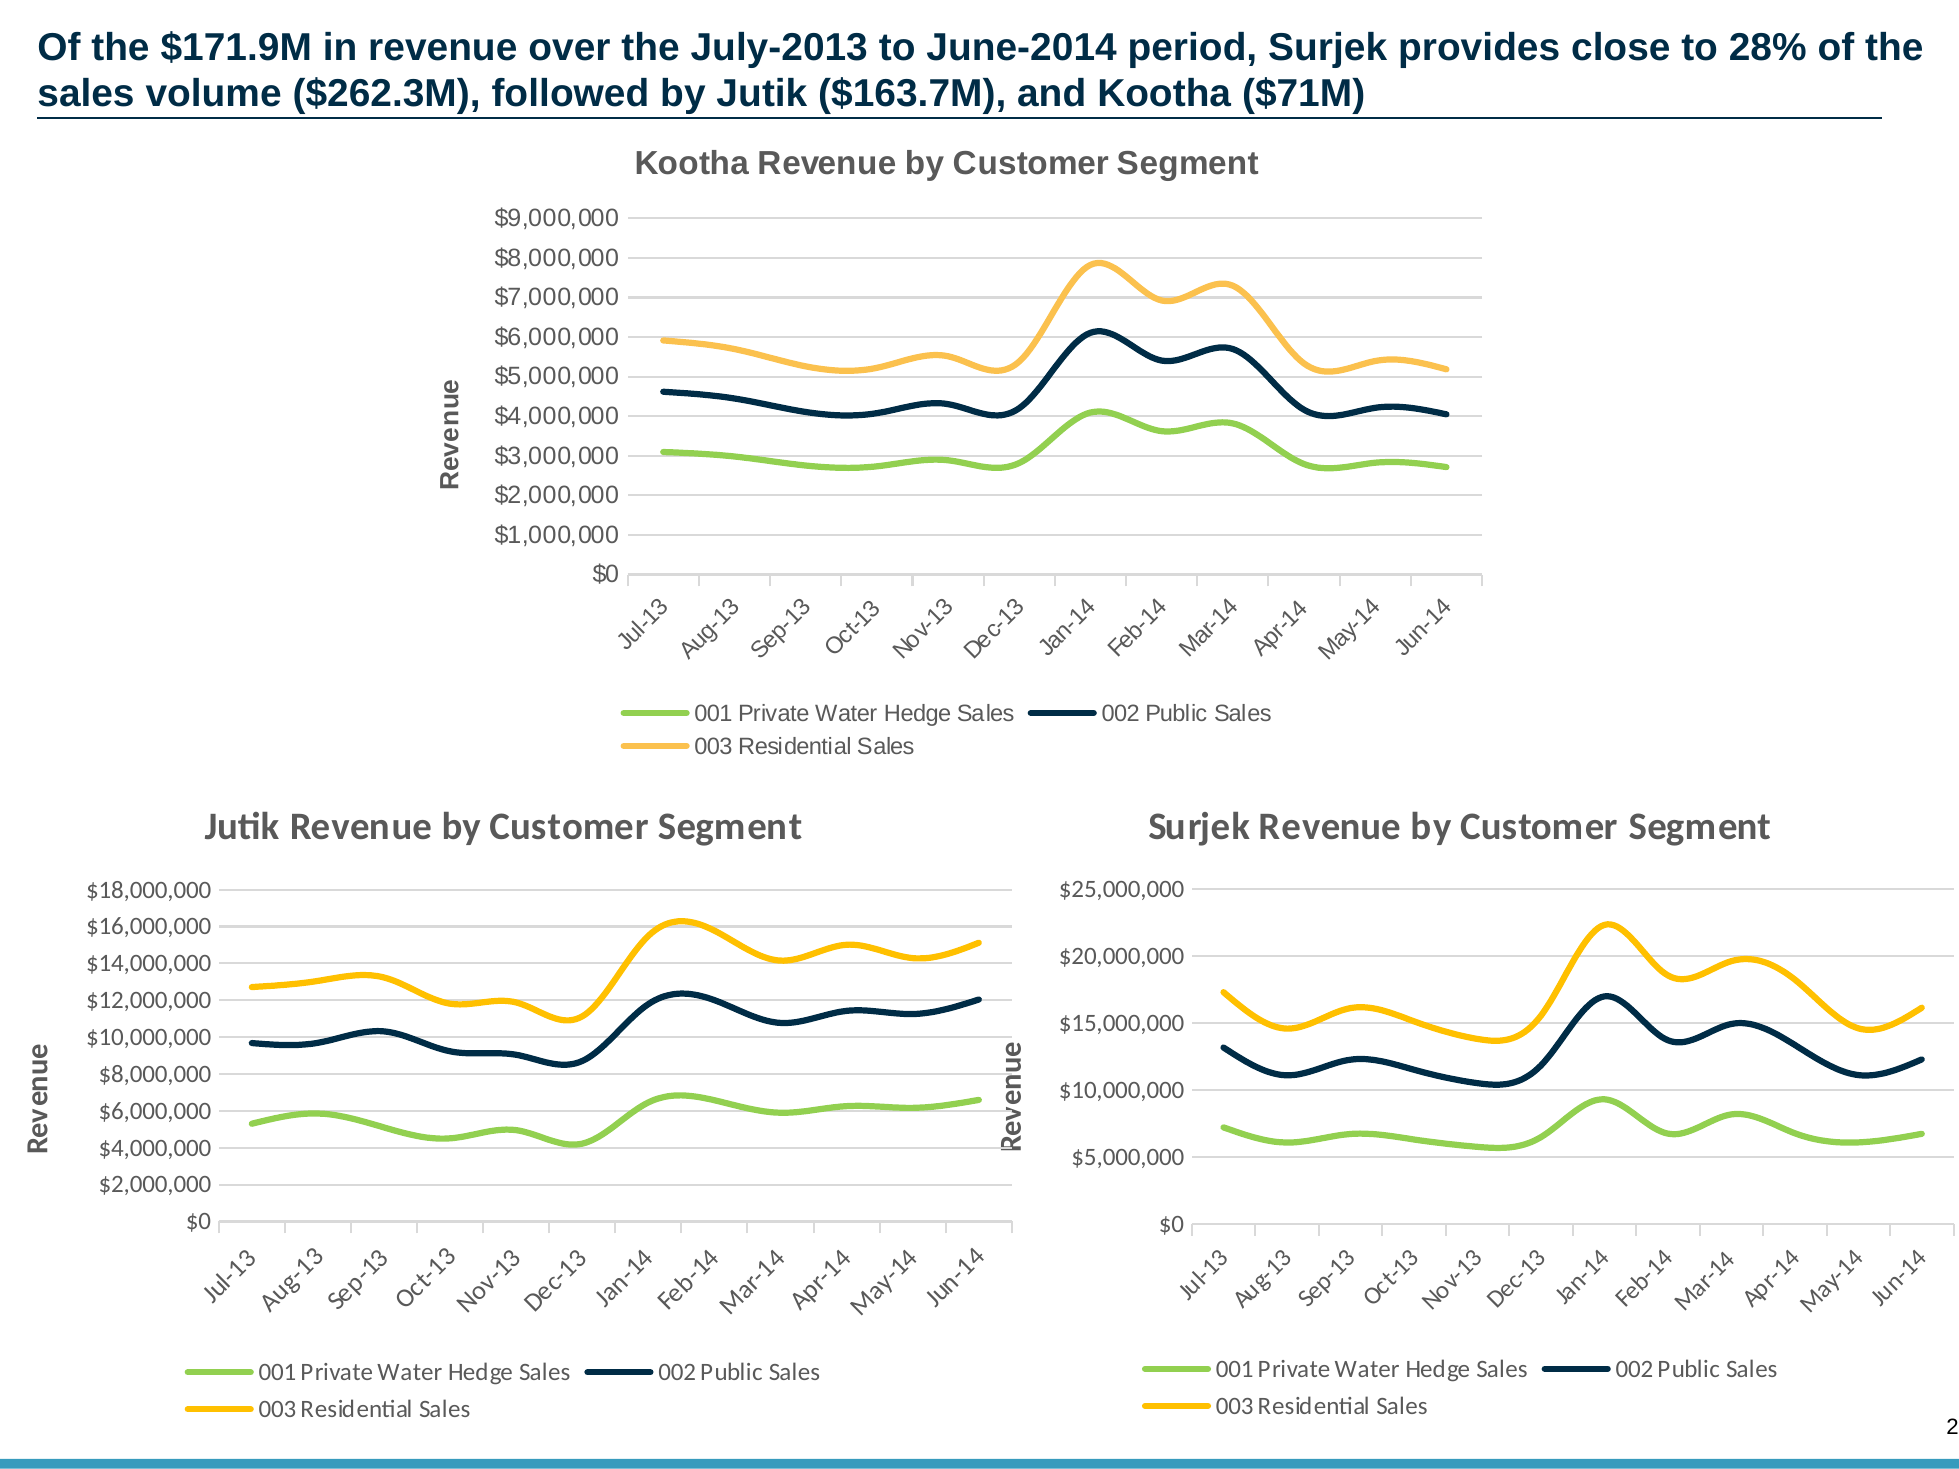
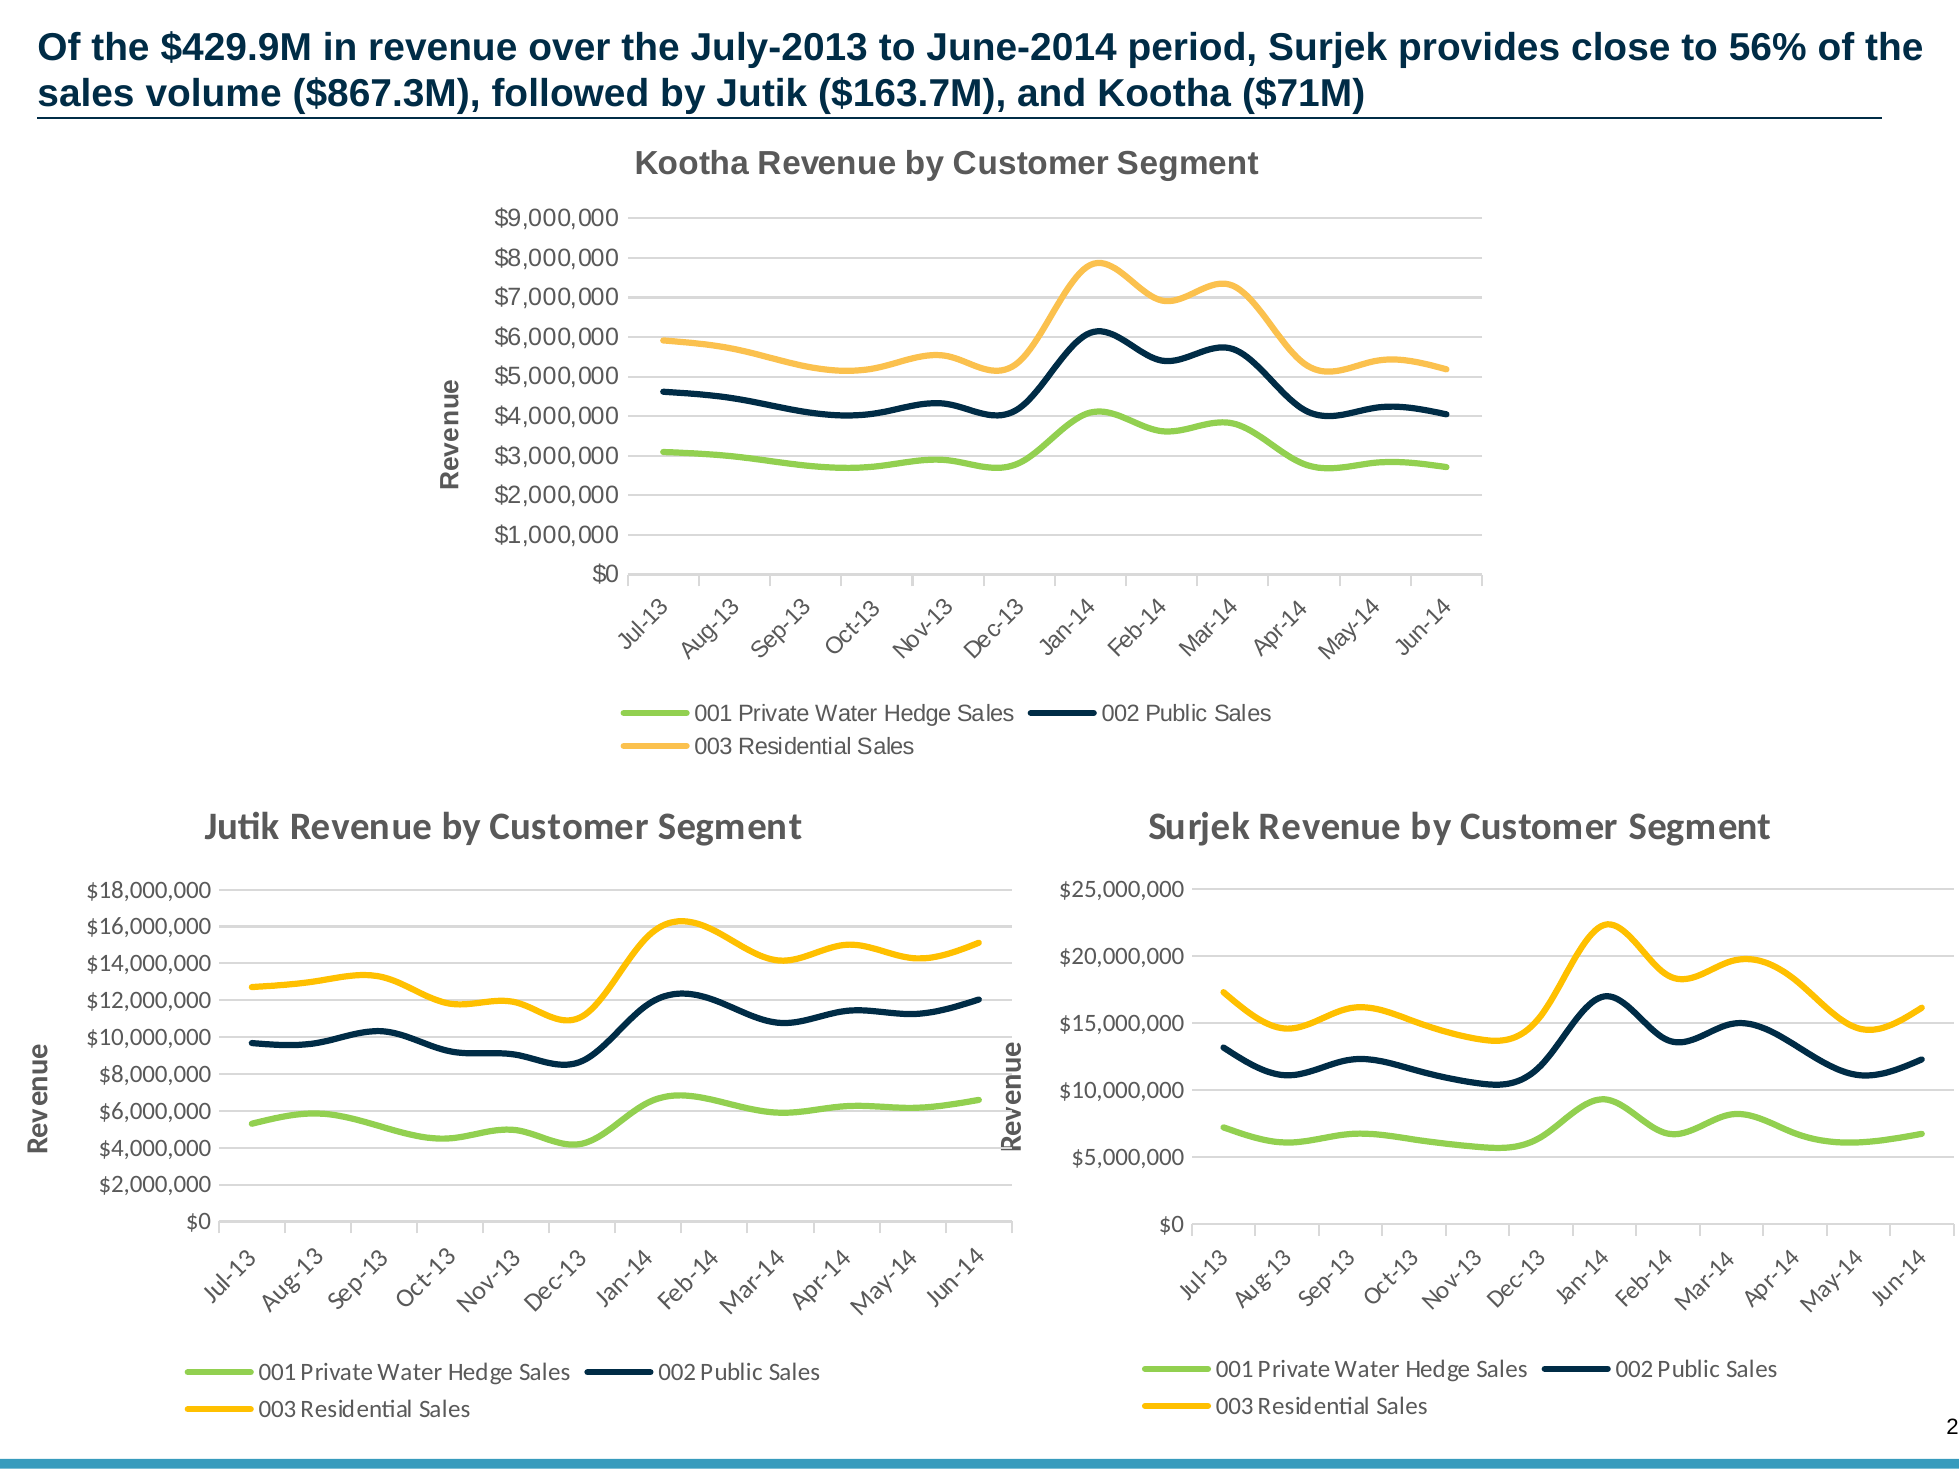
$171.9M: $171.9M -> $429.9M
28%: 28% -> 56%
$262.3M: $262.3M -> $867.3M
